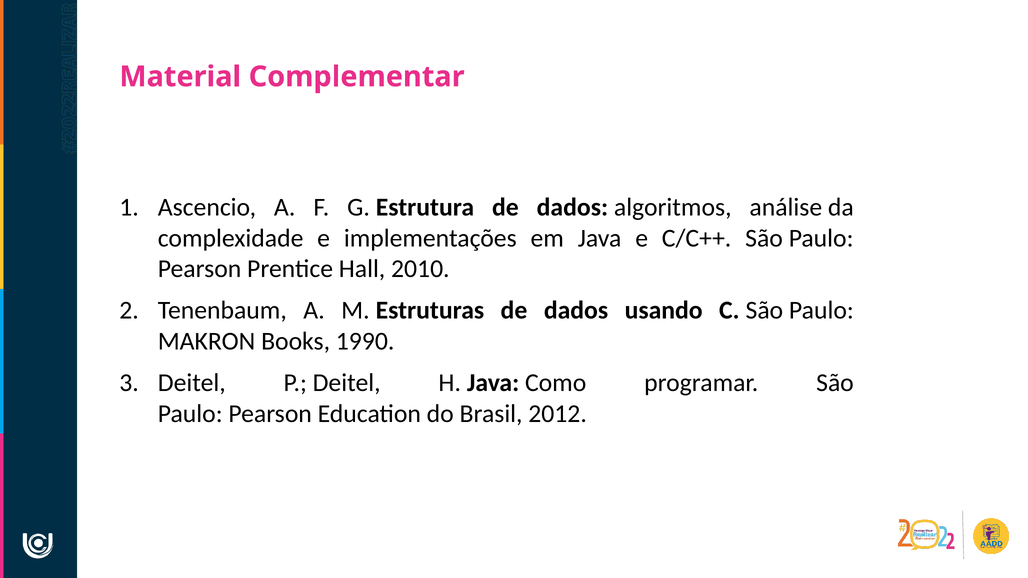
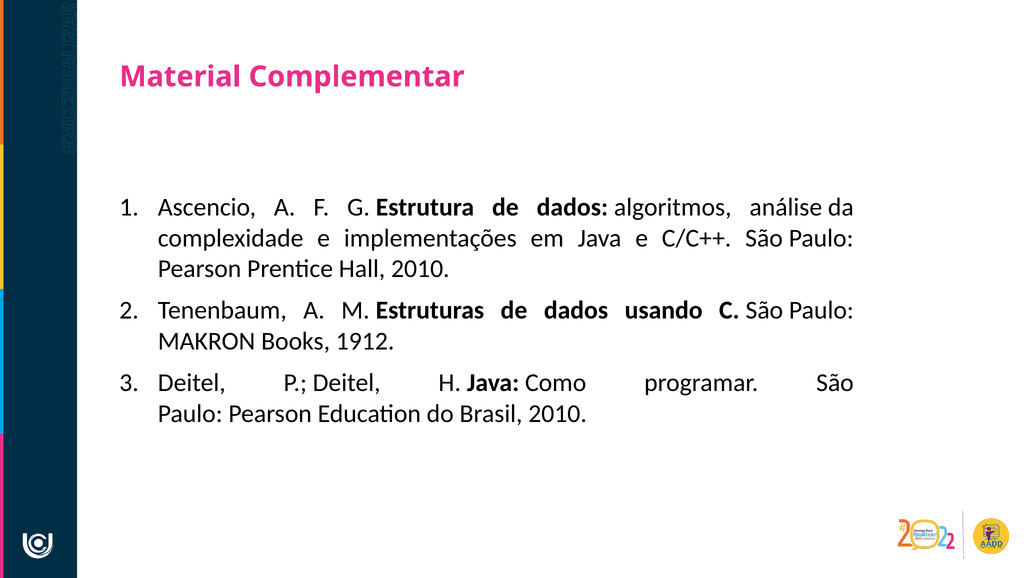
1990: 1990 -> 1912
Brasil 2012: 2012 -> 2010
